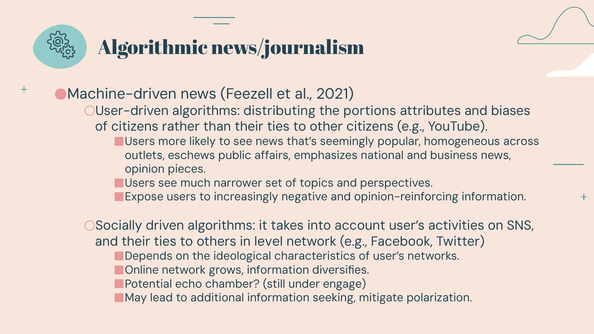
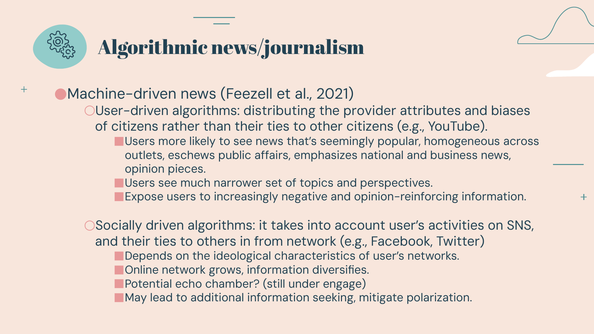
portions: portions -> provider
level: level -> from
